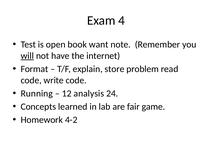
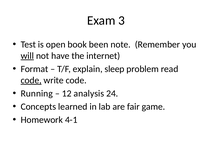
4: 4 -> 3
want: want -> been
store: store -> sleep
code at (31, 80) underline: none -> present
4-2: 4-2 -> 4-1
